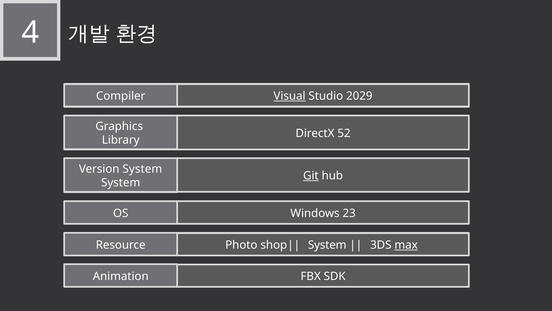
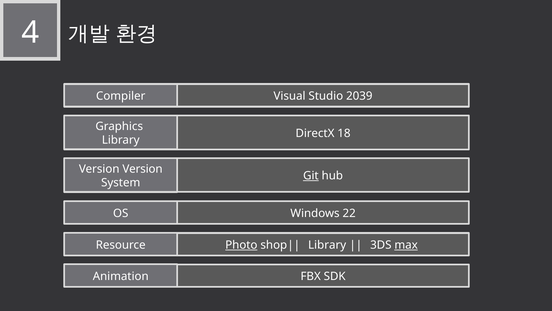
Visual underline: present -> none
2029: 2029 -> 2039
52: 52 -> 18
Version System: System -> Version
23: 23 -> 22
Photo underline: none -> present
System at (327, 245): System -> Library
